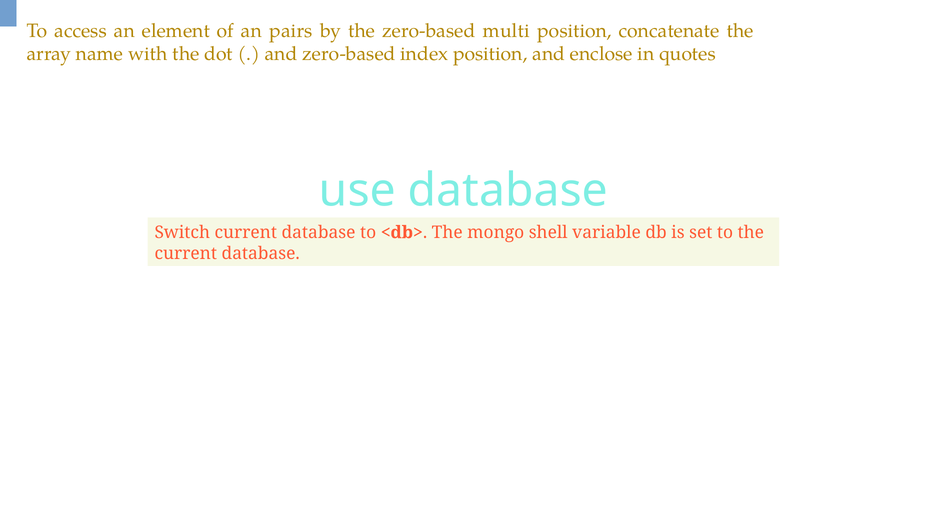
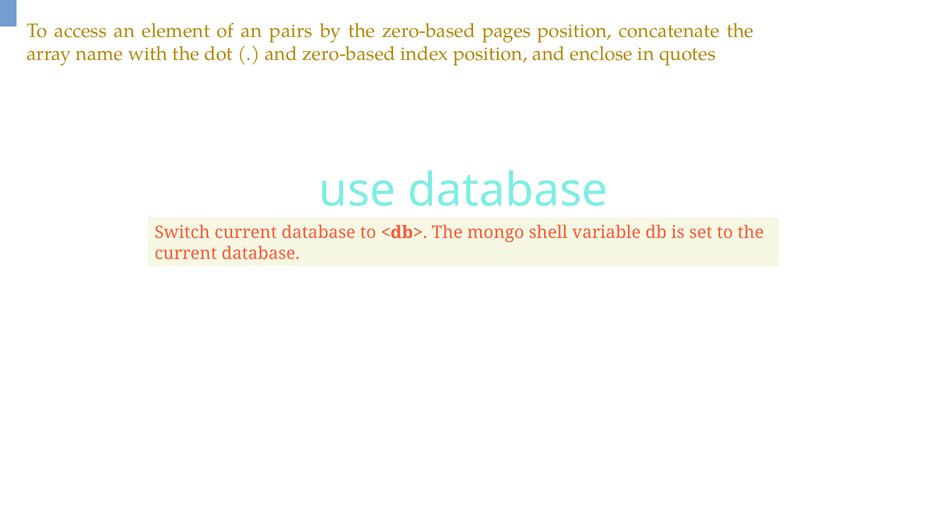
multi: multi -> pages
